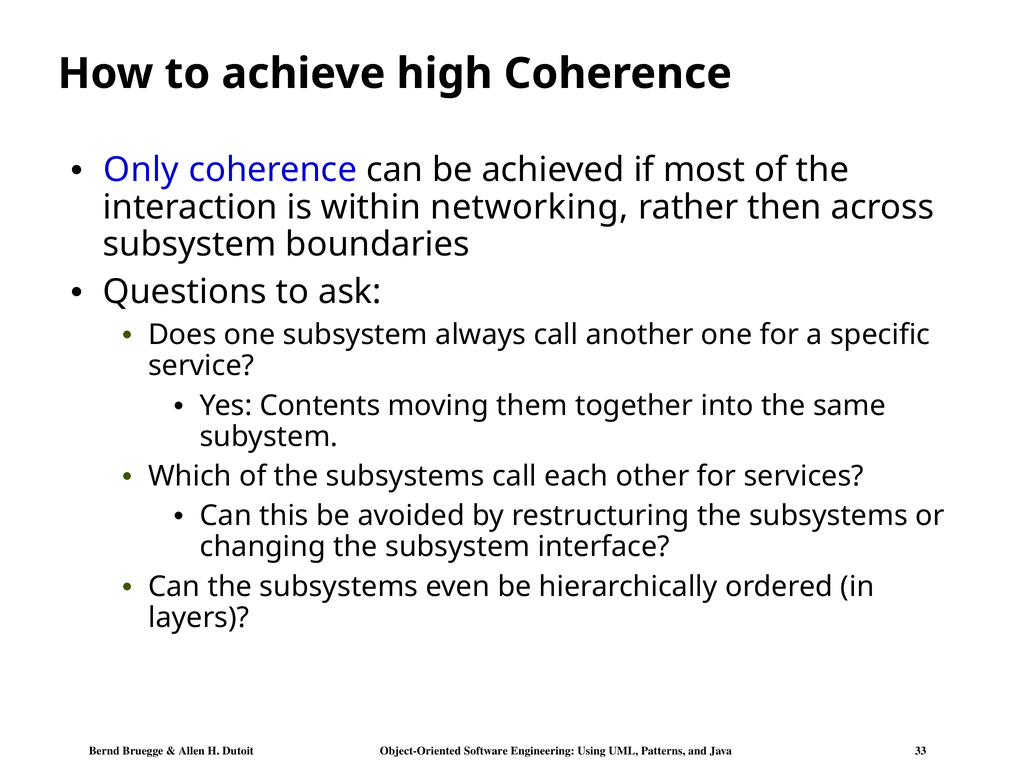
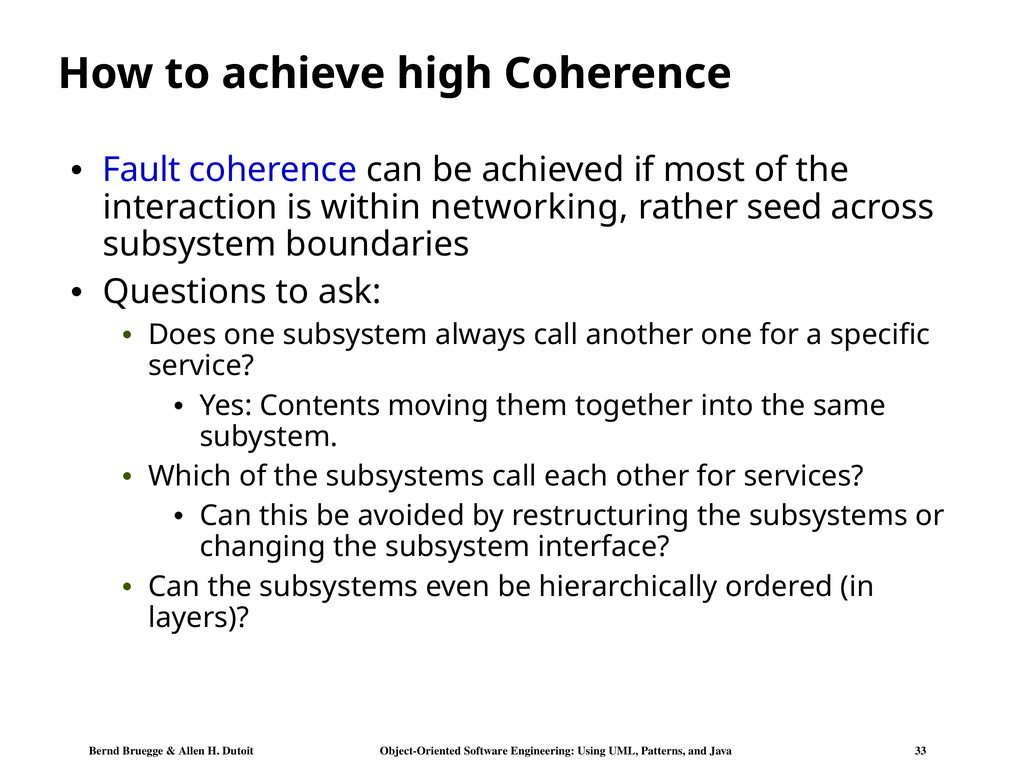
Only: Only -> Fault
then: then -> seed
